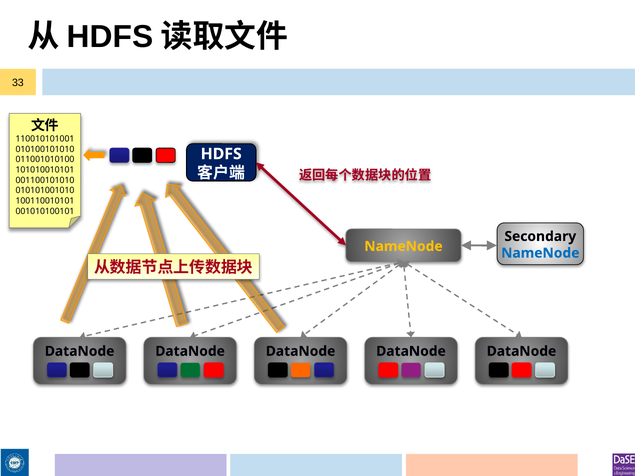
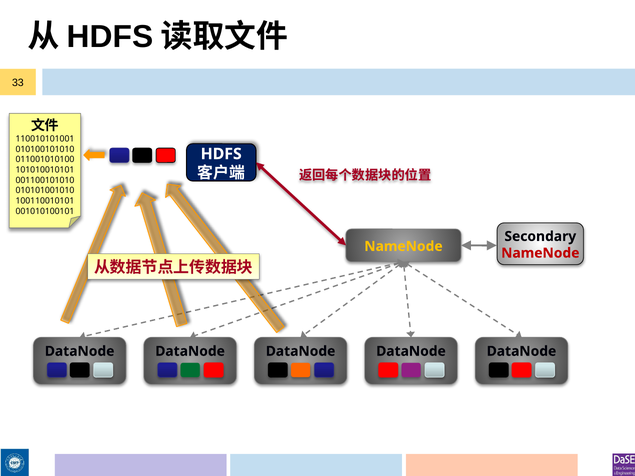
NameNode at (540, 253) colour: blue -> red
